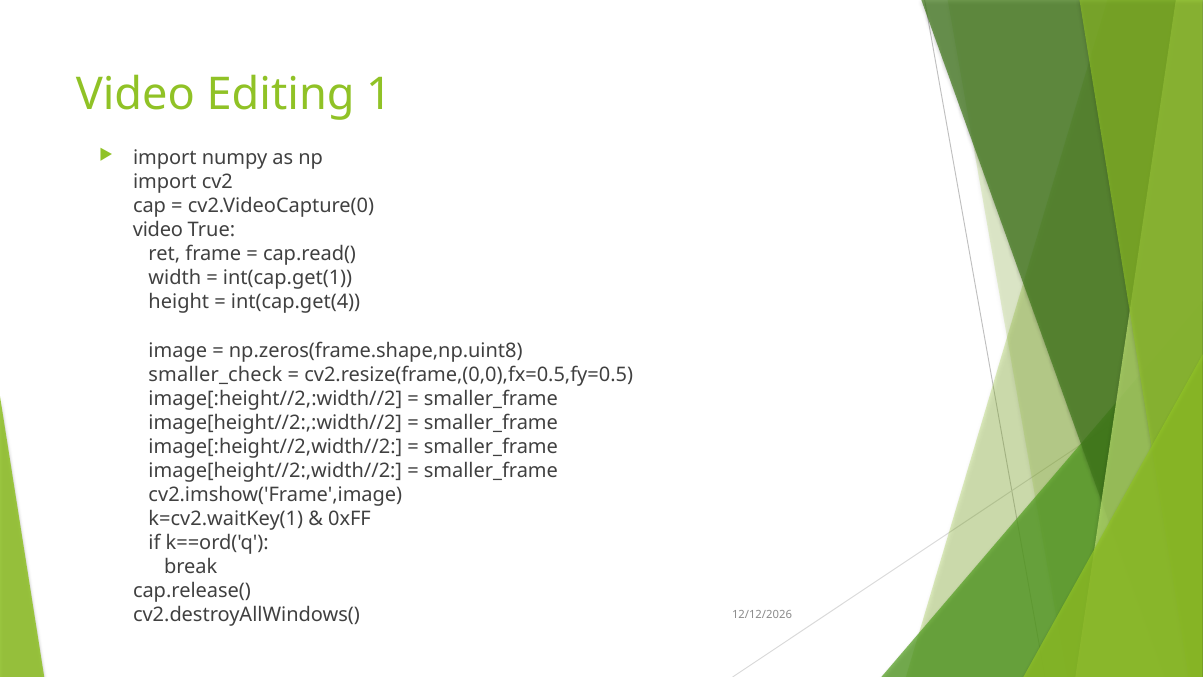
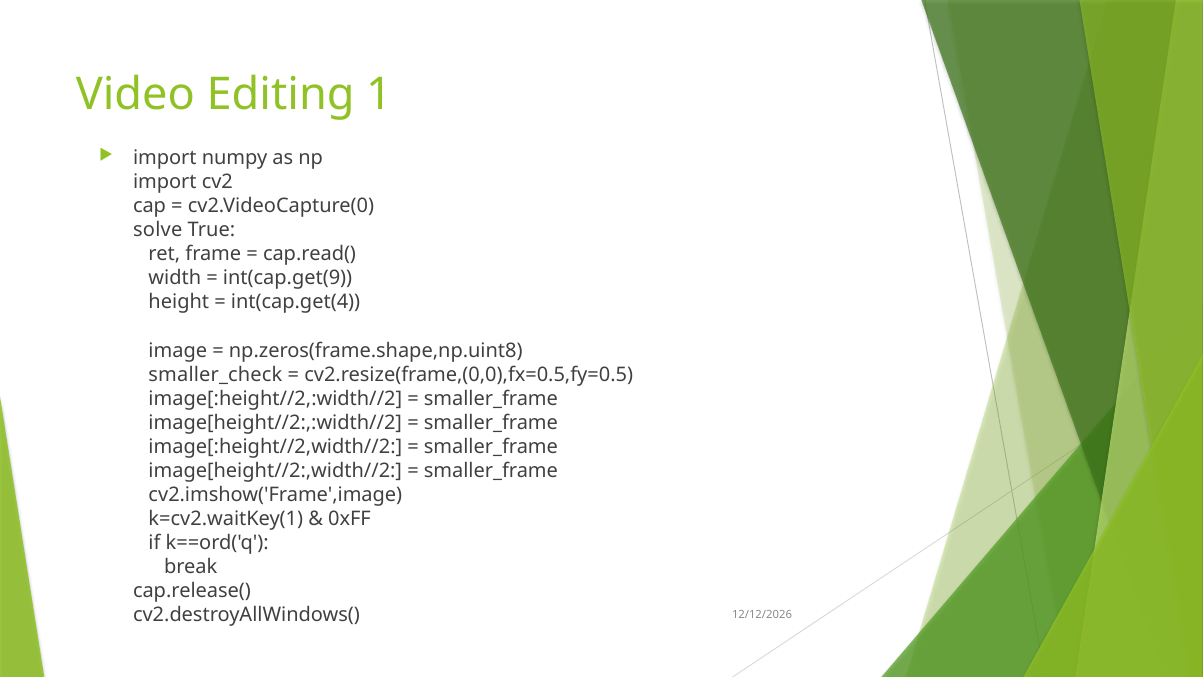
video at (158, 230): video -> solve
int(cap.get(1: int(cap.get(1 -> int(cap.get(9
